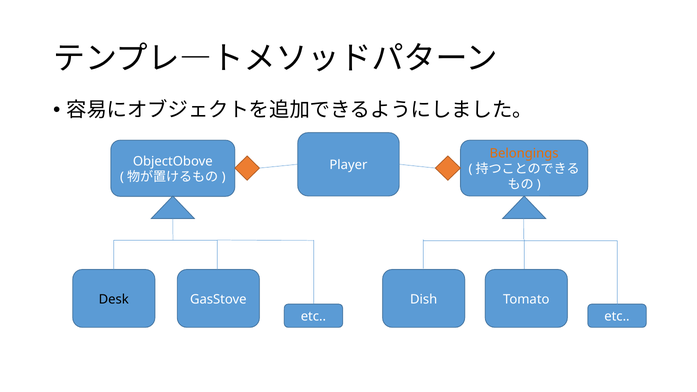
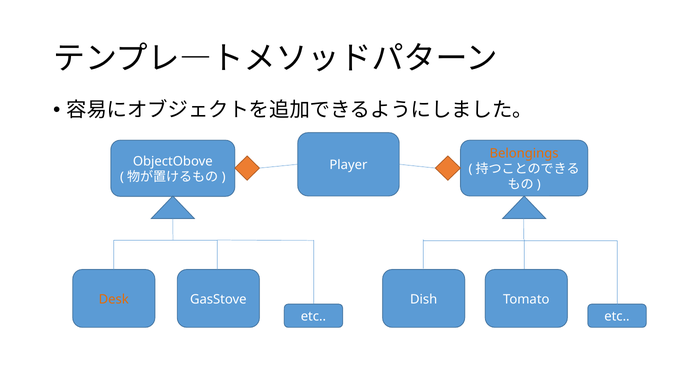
Desk colour: black -> orange
